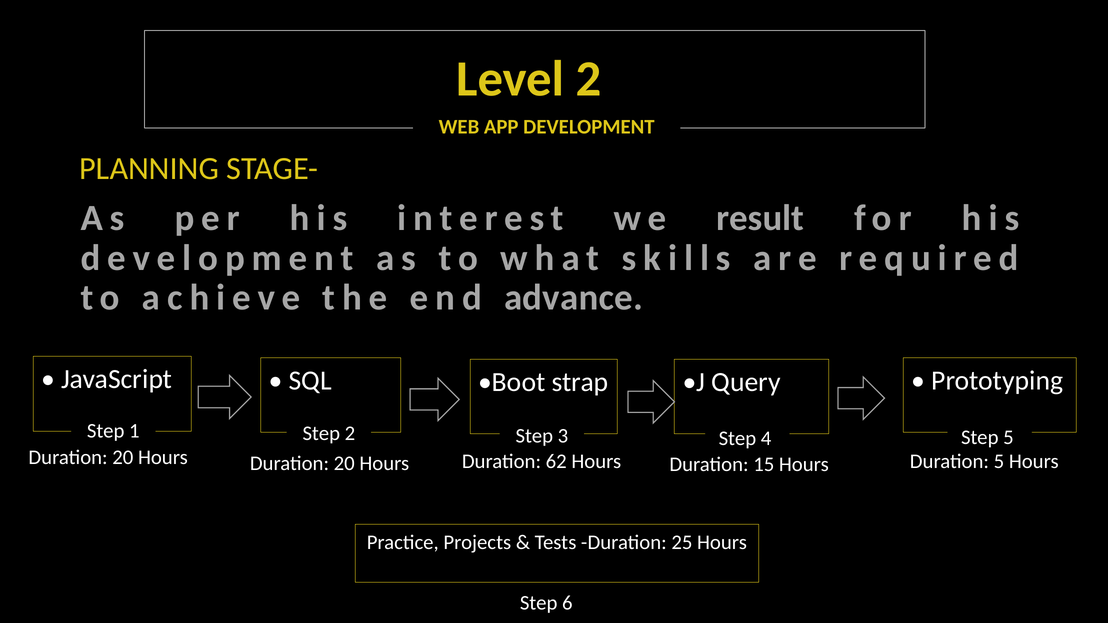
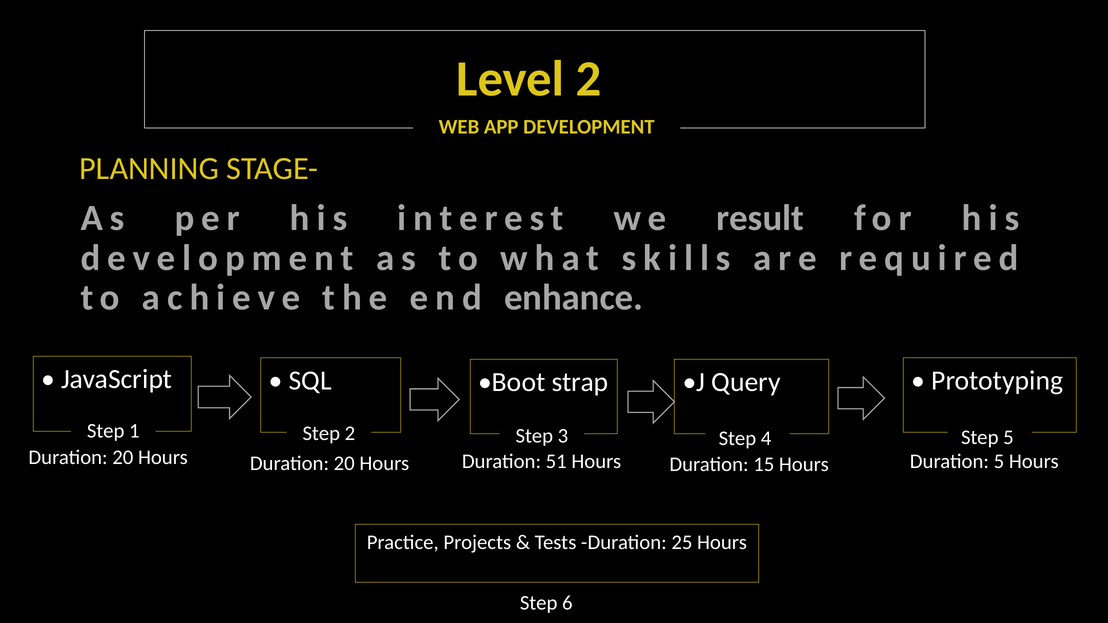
advance: advance -> enhance
62: 62 -> 51
